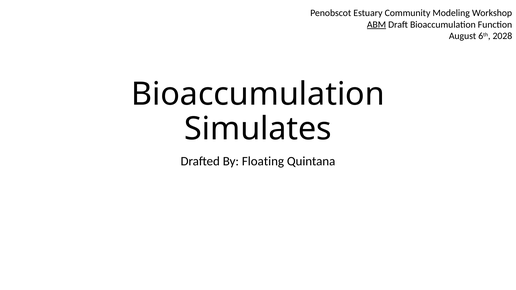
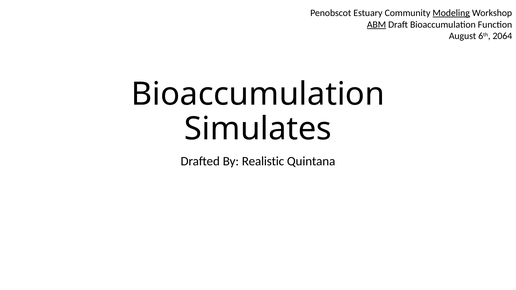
Modeling underline: none -> present
2028: 2028 -> 2064
Floating: Floating -> Realistic
